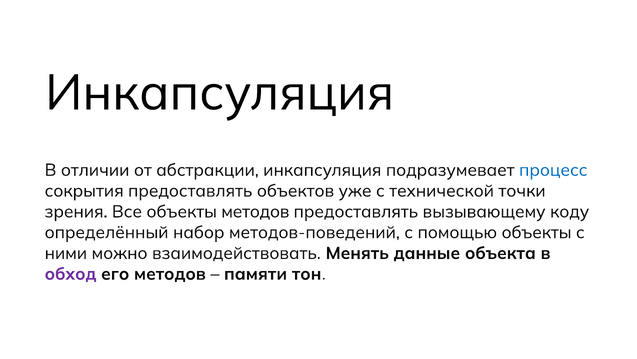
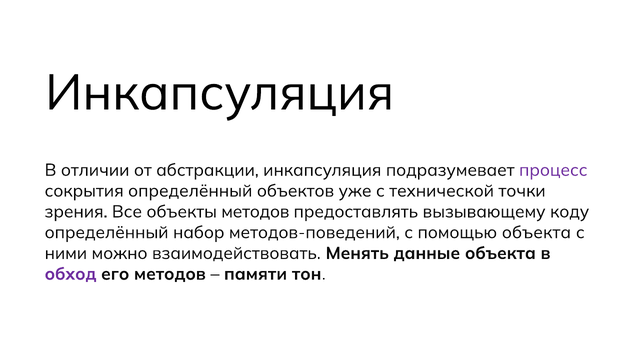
процесс colour: blue -> purple
сокрытия предоставлять: предоставлять -> определённый
помощью объекты: объекты -> объекта
